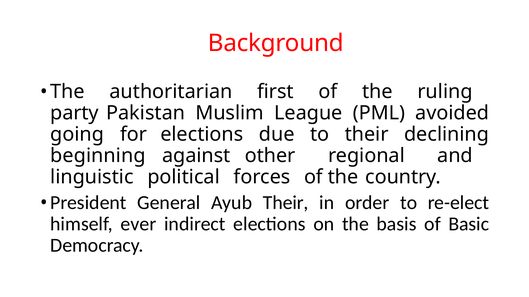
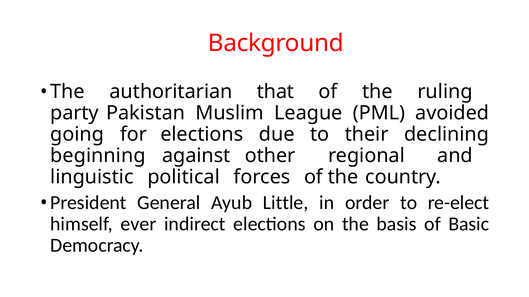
first: first -> that
Ayub Their: Their -> Little
